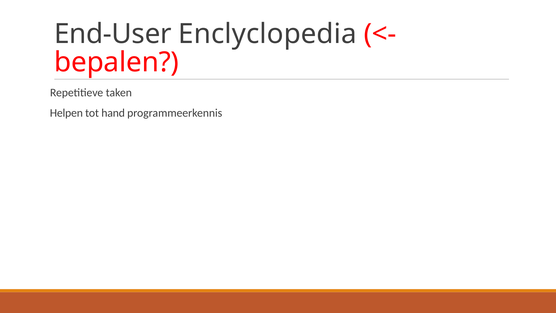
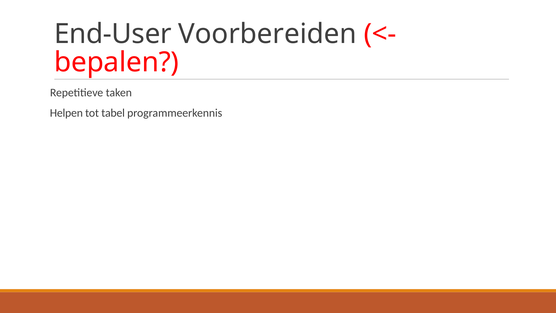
Enclyclopedia: Enclyclopedia -> Voorbereiden
hand: hand -> tabel
